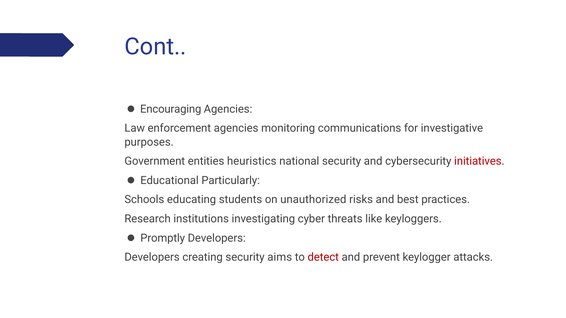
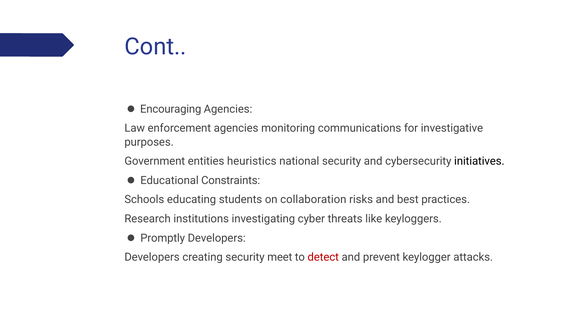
initiatives colour: red -> black
Particularly: Particularly -> Constraints
unauthorized: unauthorized -> collaboration
aims: aims -> meet
